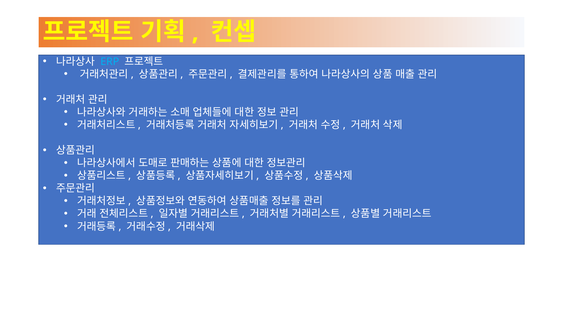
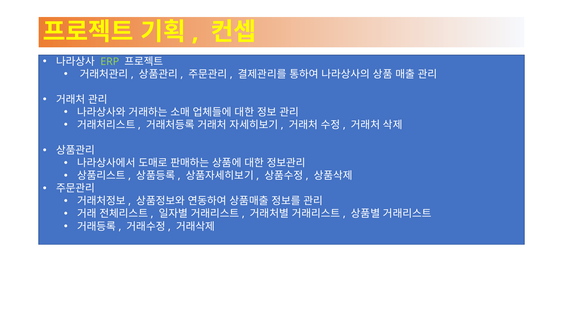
ERP colour: light blue -> light green
